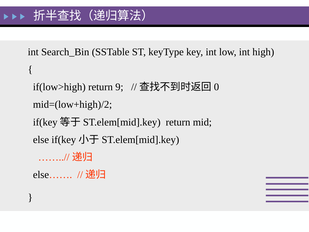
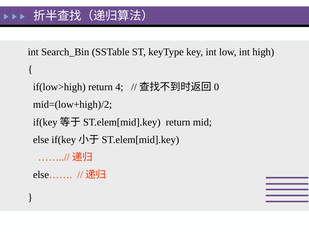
9: 9 -> 4
